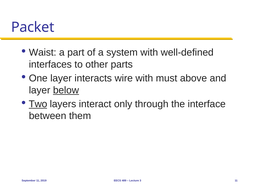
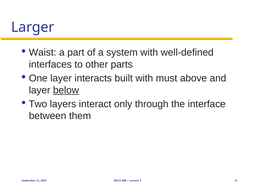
Packet: Packet -> Larger
wire: wire -> built
Two underline: present -> none
